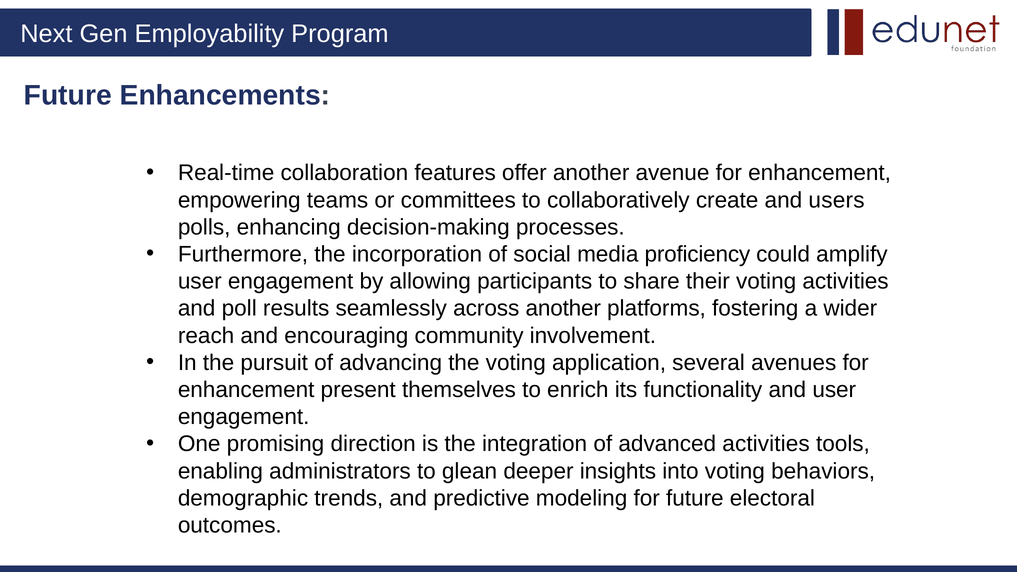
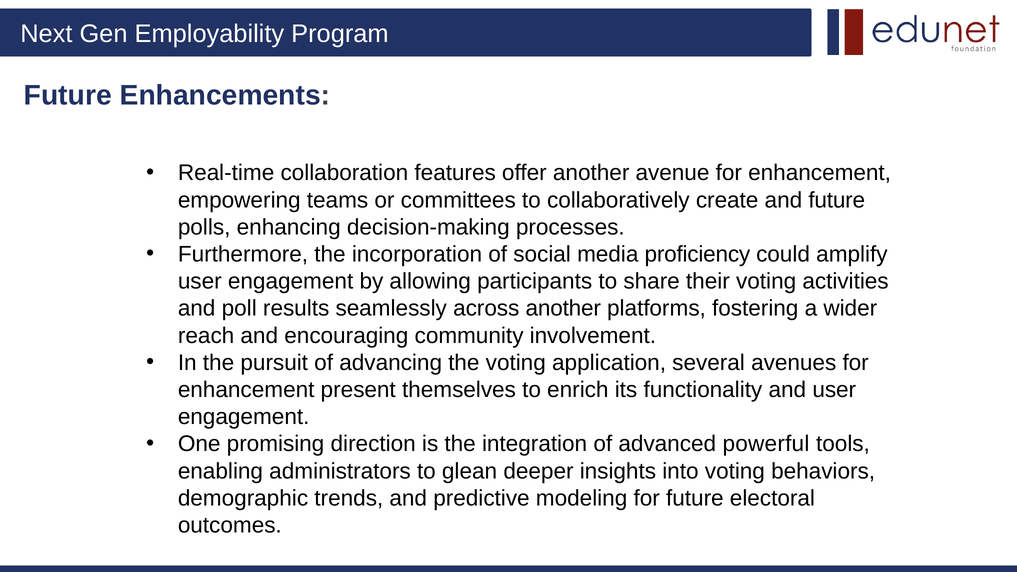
and users: users -> future
advanced activities: activities -> powerful
